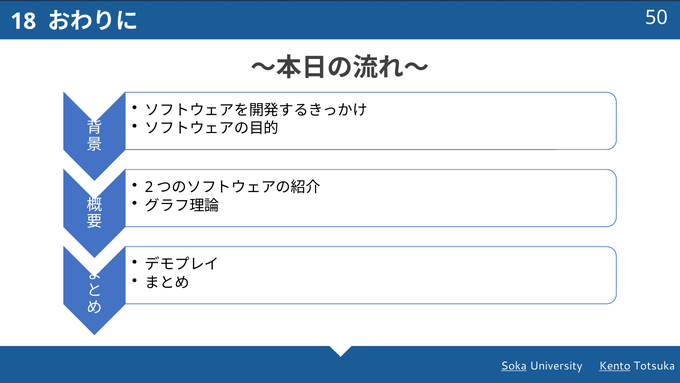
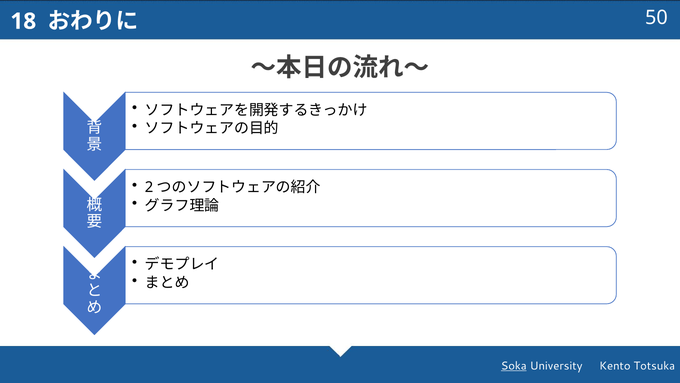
Kento underline: present -> none
